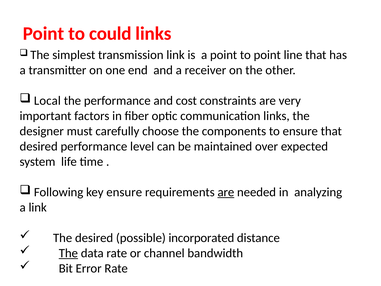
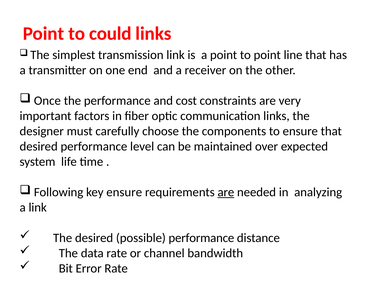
Local: Local -> Once
possible incorporated: incorporated -> performance
The at (68, 253) underline: present -> none
